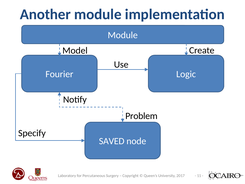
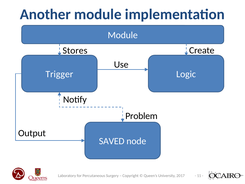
Model: Model -> Stores
Fourier: Fourier -> Trigger
Specify: Specify -> Output
